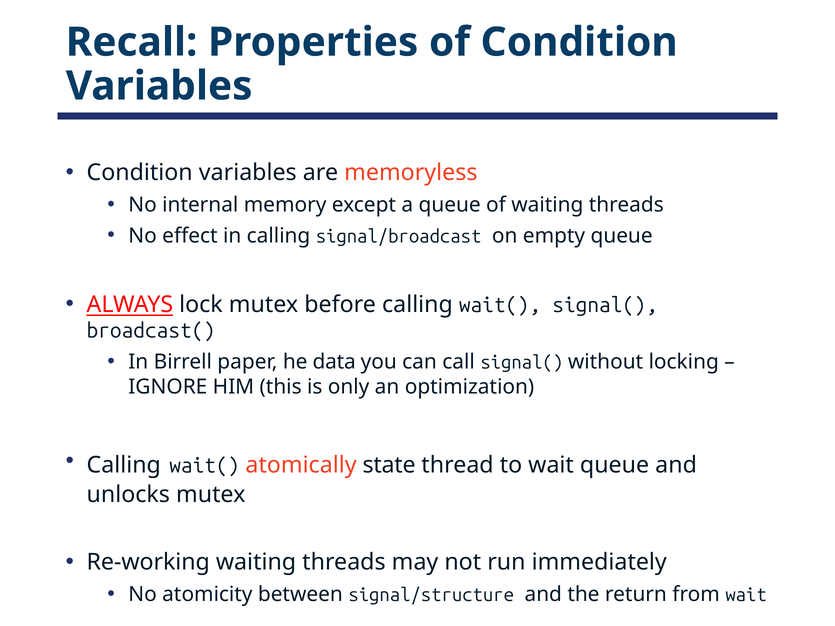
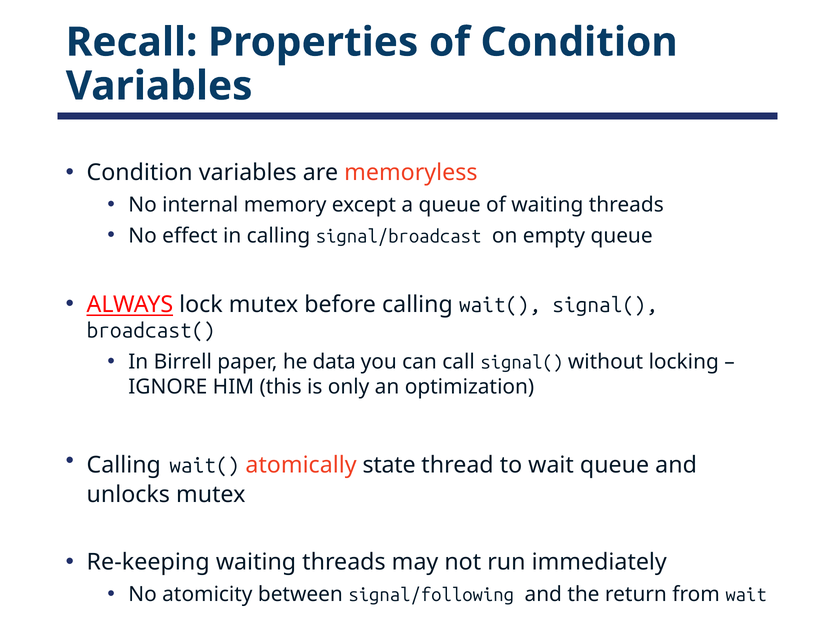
Re-working: Re-working -> Re-keeping
signal/structure: signal/structure -> signal/following
